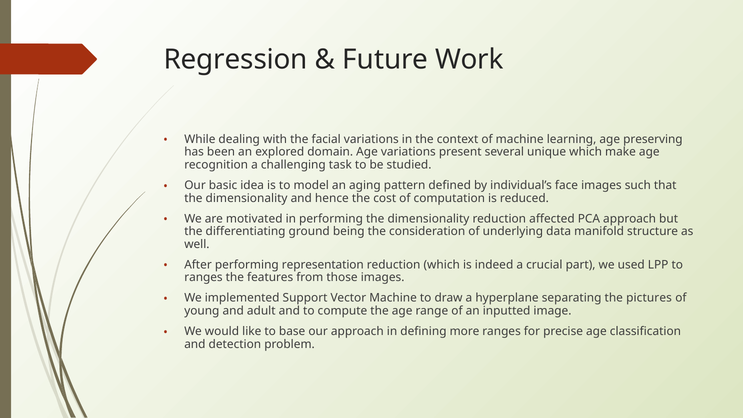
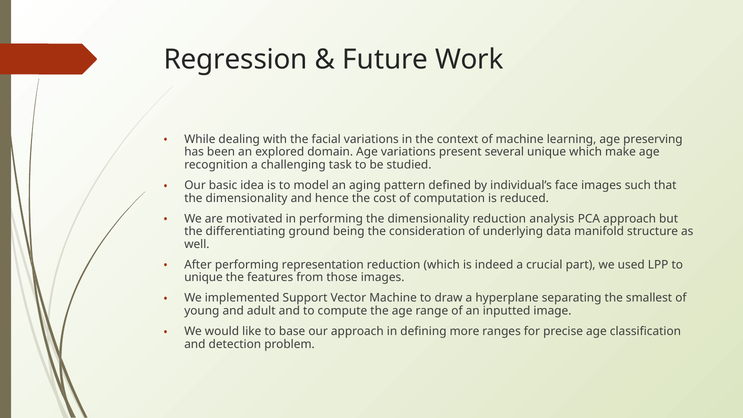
affected: affected -> analysis
ranges at (203, 277): ranges -> unique
pictures: pictures -> smallest
